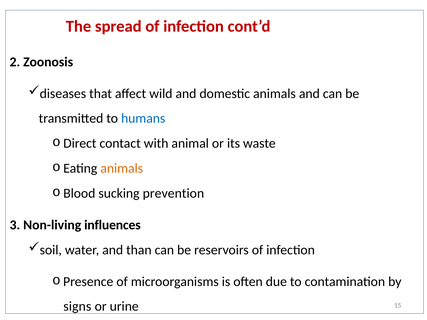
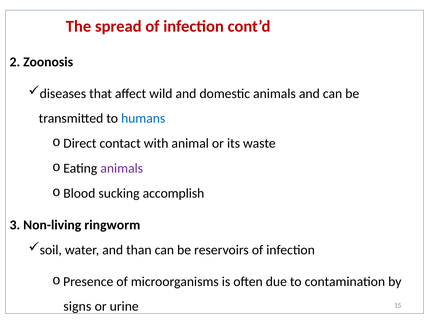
animals at (122, 169) colour: orange -> purple
prevention: prevention -> accomplish
influences: influences -> ringworm
